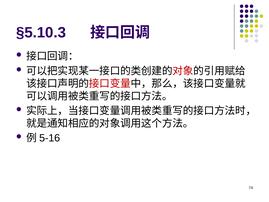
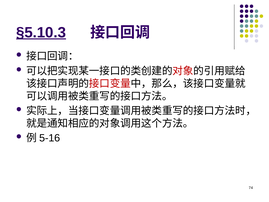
§5.10.3 underline: none -> present
